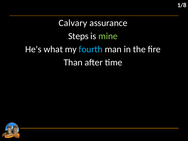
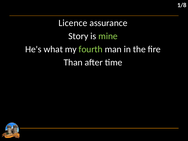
Calvary: Calvary -> Licence
Steps: Steps -> Story
fourth colour: light blue -> light green
